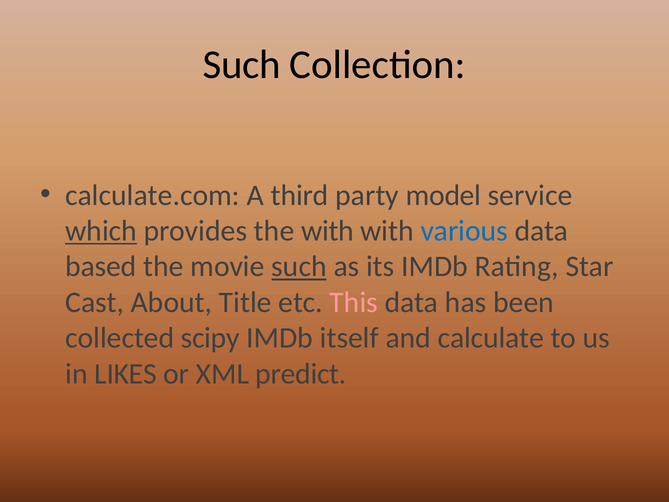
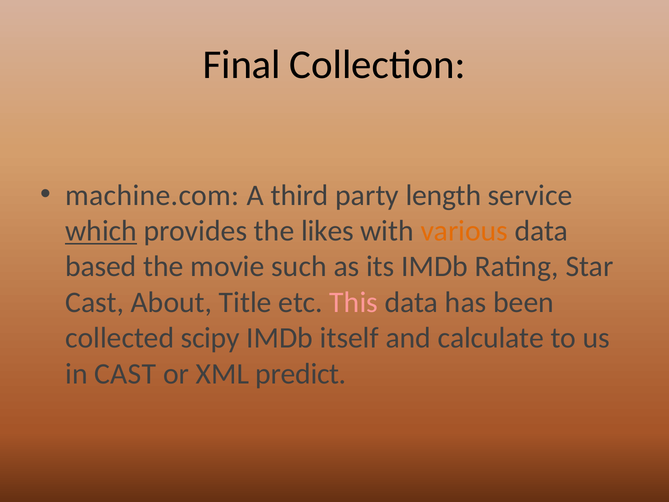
Such at (242, 65): Such -> Final
calculate.com: calculate.com -> machine.com
model: model -> length
the with: with -> likes
various colour: blue -> orange
such at (299, 267) underline: present -> none
in LIKES: LIKES -> CAST
